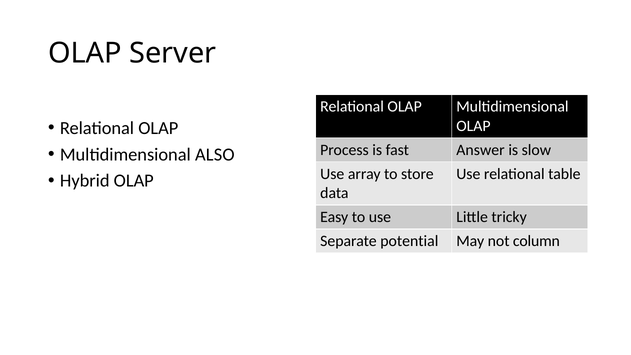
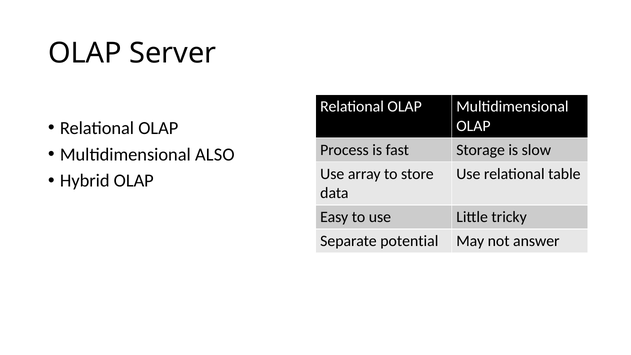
Answer: Answer -> Storage
column: column -> answer
